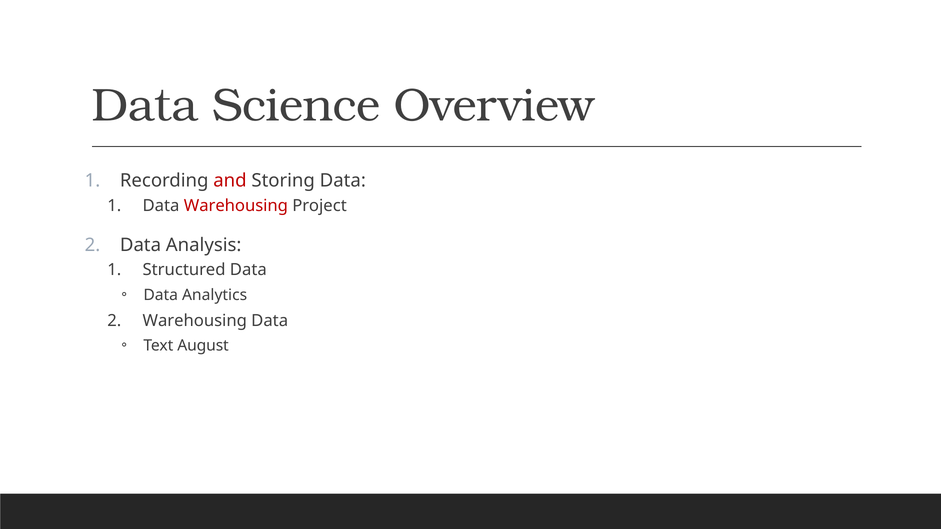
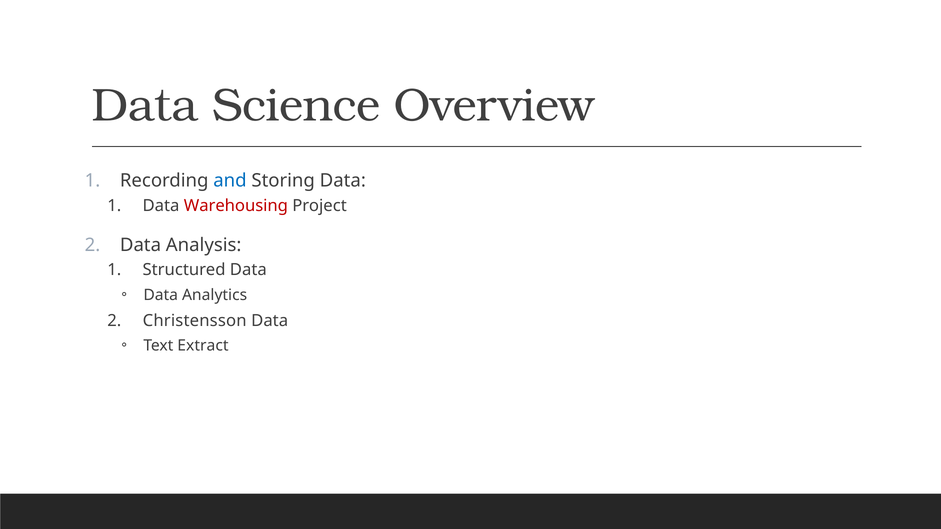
and colour: red -> blue
Warehousing at (195, 321): Warehousing -> Christensson
August: August -> Extract
